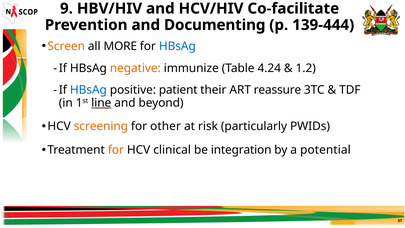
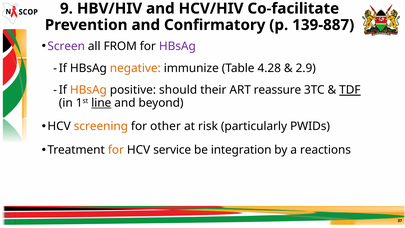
Documenting: Documenting -> Confirmatory
139-444: 139-444 -> 139-887
Screen colour: orange -> purple
MORE: MORE -> FROM
HBsAg at (177, 46) colour: blue -> purple
4.24: 4.24 -> 4.28
1.2: 1.2 -> 2.9
HBsAg at (88, 90) colour: blue -> orange
patient: patient -> should
TDF underline: none -> present
clinical: clinical -> service
potential: potential -> reactions
